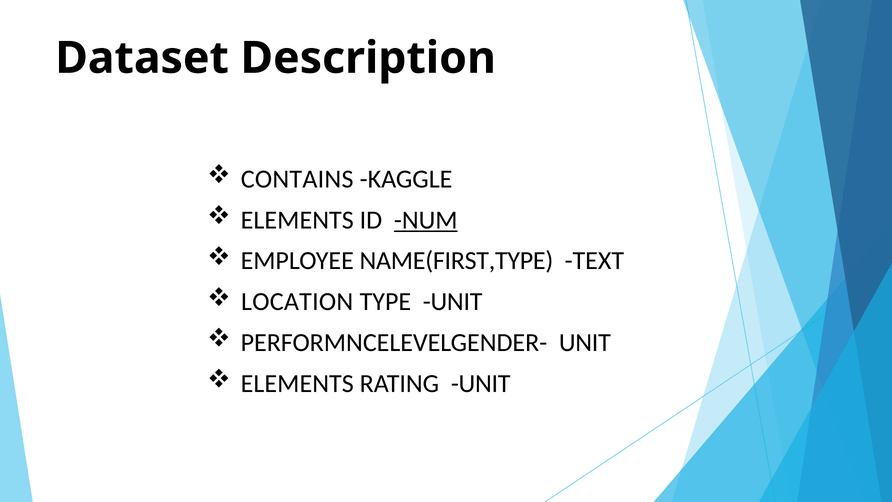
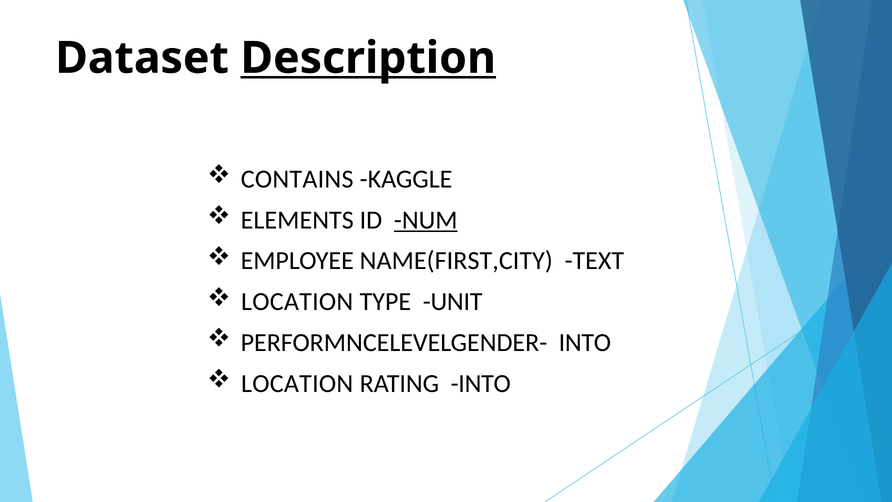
Description underline: none -> present
NAME(FIRST,TYPE: NAME(FIRST,TYPE -> NAME(FIRST,CITY
PERFORMNCELEVELGENDER- UNIT: UNIT -> INTO
ELEMENTS at (297, 383): ELEMENTS -> LOCATION
RATING UNIT: UNIT -> INTO
